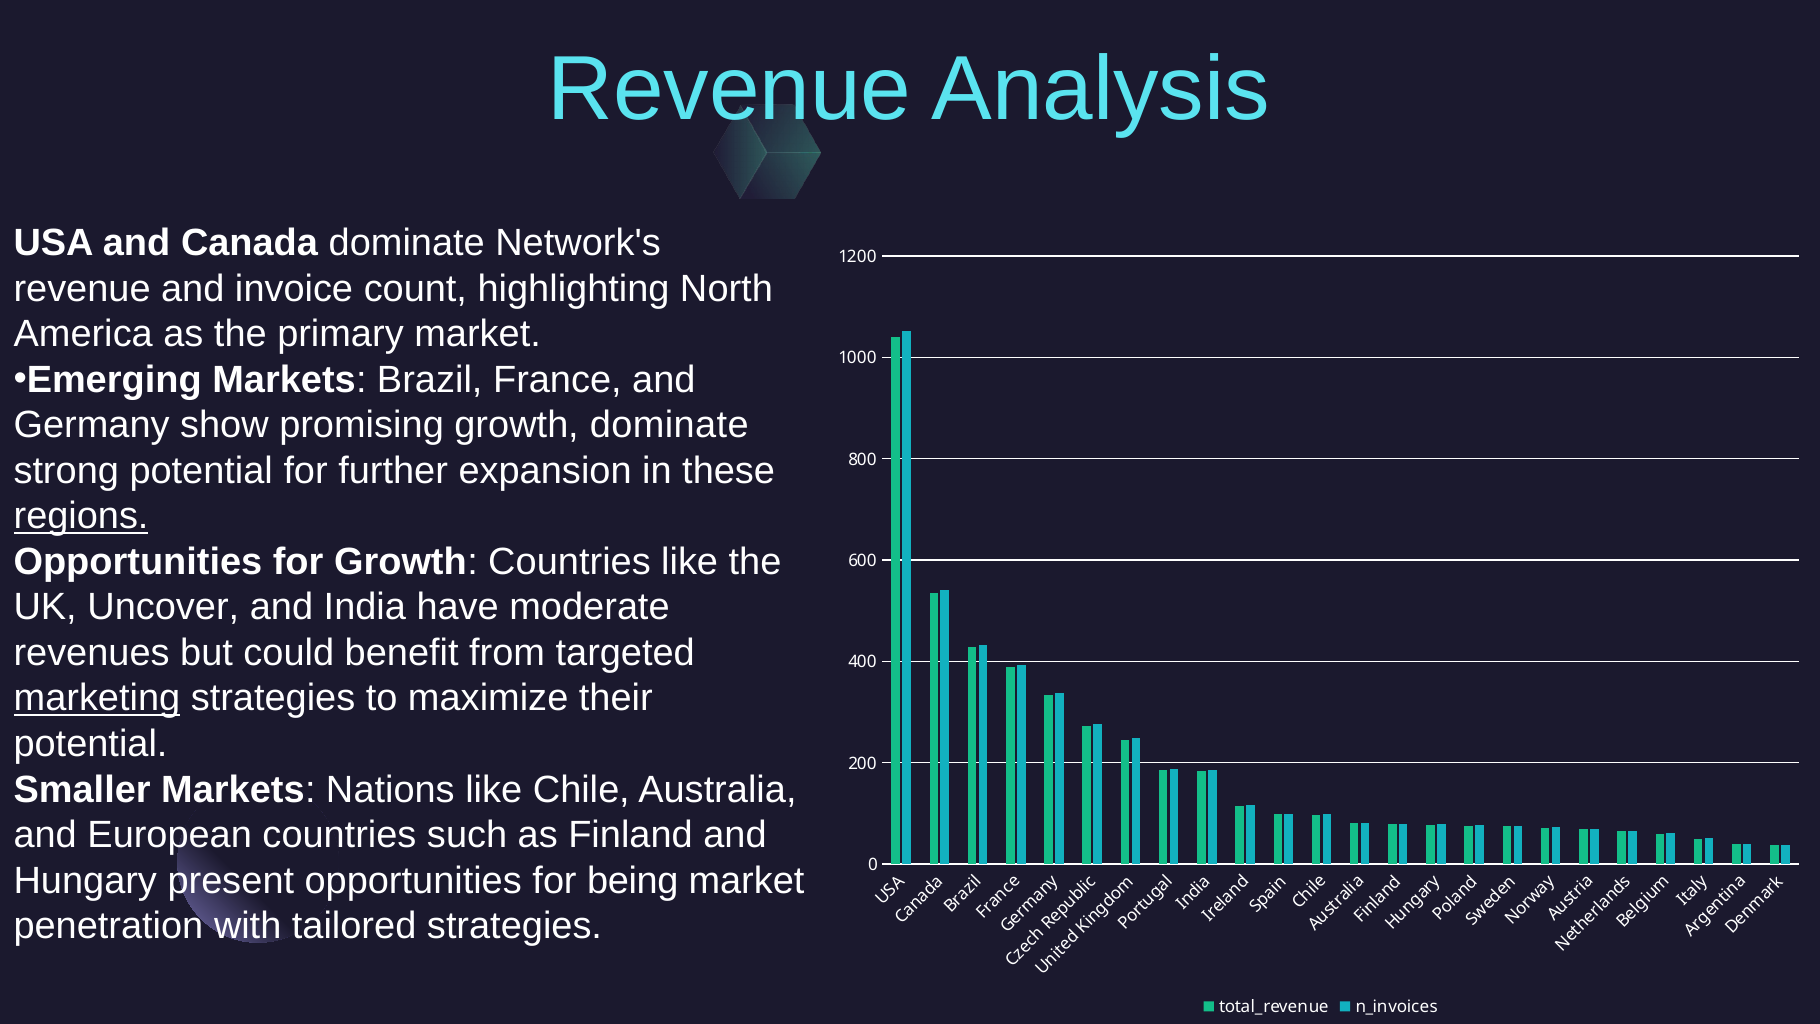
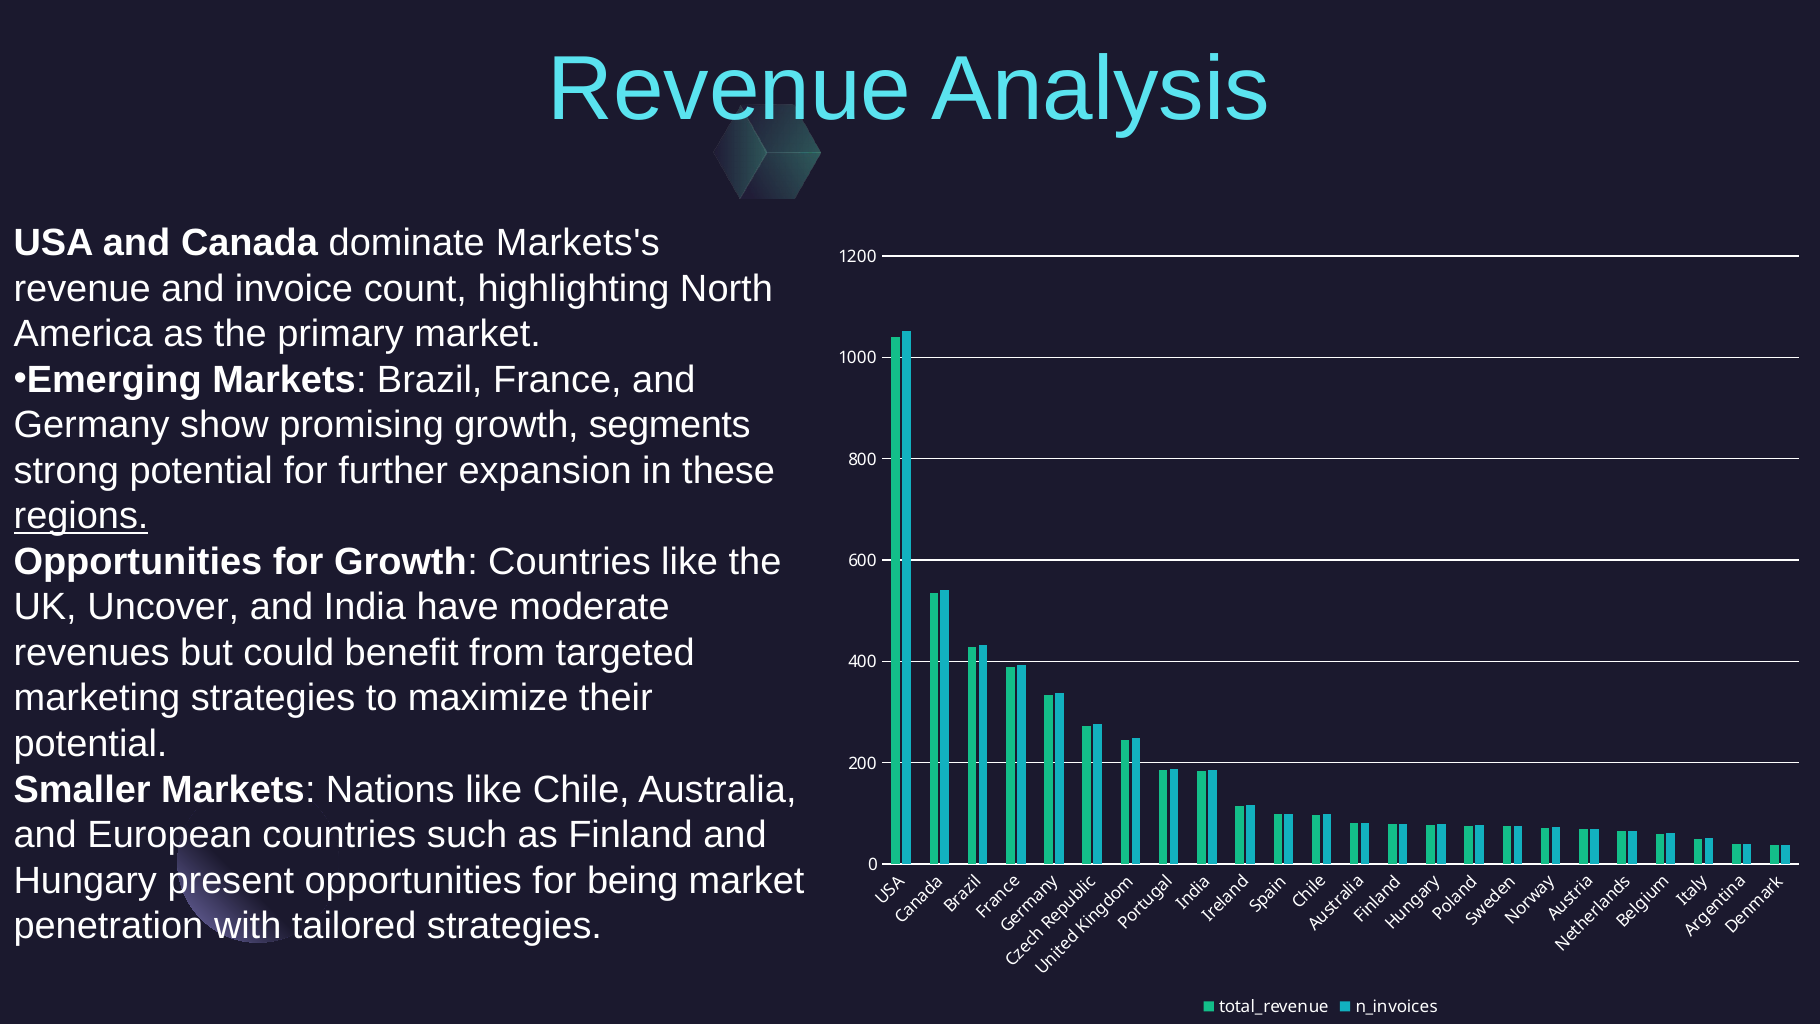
Network's: Network's -> Markets's
growth dominate: dominate -> segments
marketing underline: present -> none
